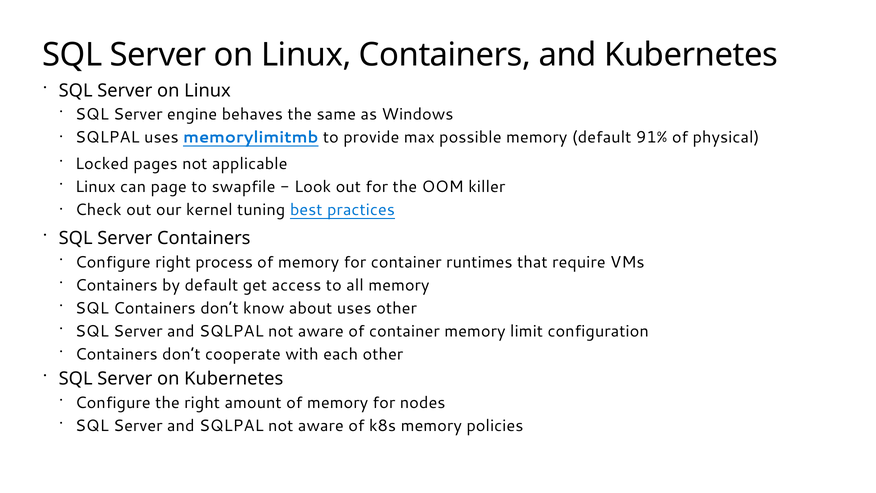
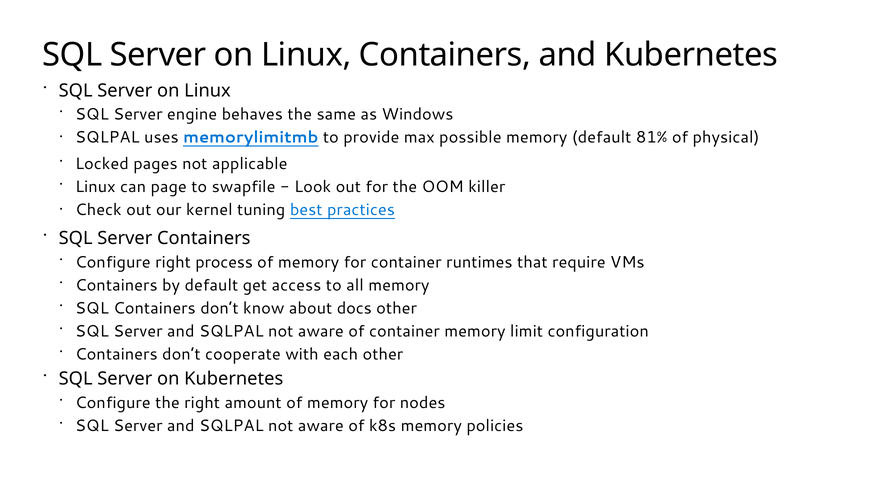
91%: 91% -> 81%
about uses: uses -> docs
